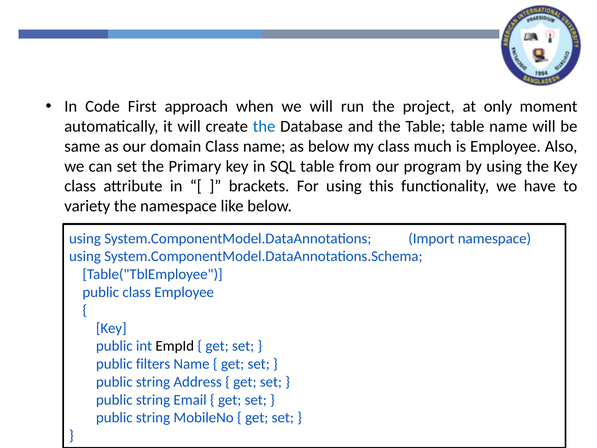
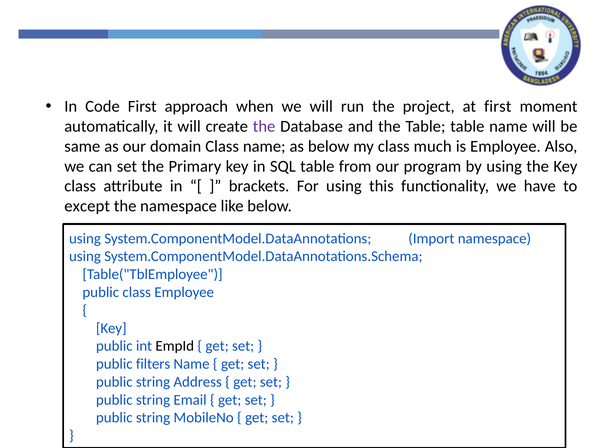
at only: only -> first
the at (264, 126) colour: blue -> purple
variety: variety -> except
